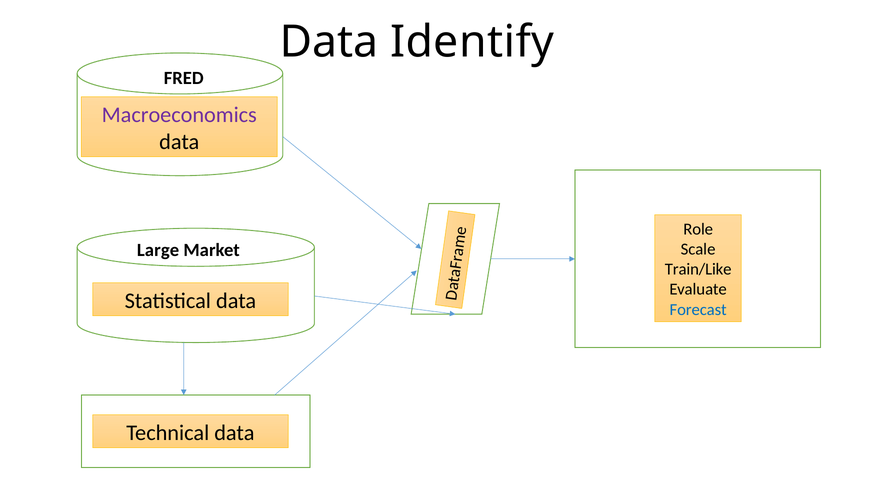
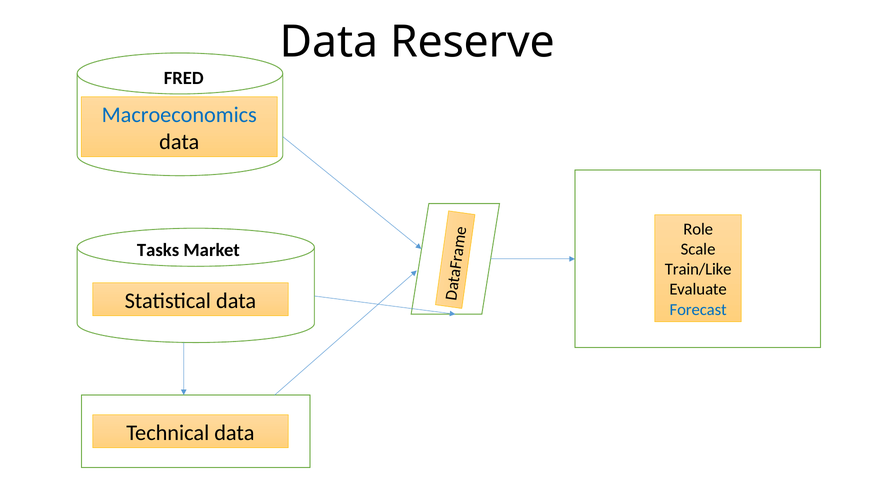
Identify: Identify -> Reserve
Macroeconomics colour: purple -> blue
Large: Large -> Tasks
